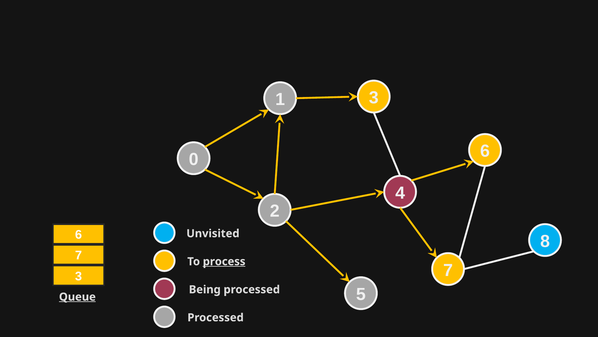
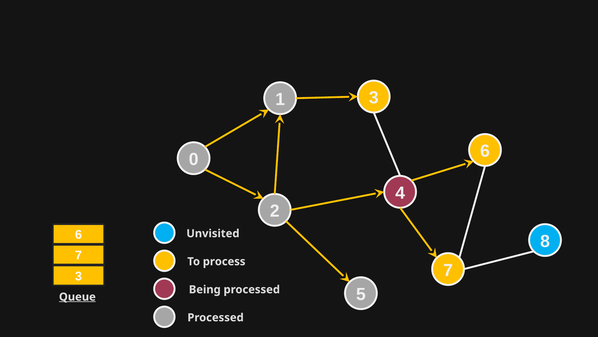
process underline: present -> none
